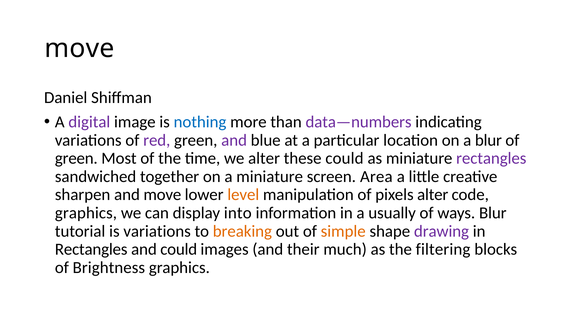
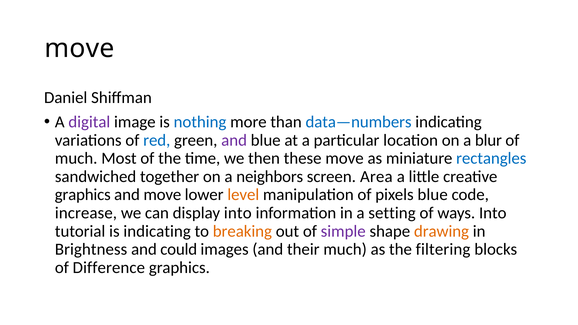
data—numbers colour: purple -> blue
red colour: purple -> blue
green at (76, 158): green -> much
we alter: alter -> then
these could: could -> move
rectangles at (491, 158) colour: purple -> blue
a miniature: miniature -> neighbors
sharpen at (83, 195): sharpen -> graphics
pixels alter: alter -> blue
graphics at (86, 213): graphics -> increase
usually: usually -> setting
ways Blur: Blur -> Into
is variations: variations -> indicating
simple colour: orange -> purple
drawing colour: purple -> orange
Rectangles at (91, 249): Rectangles -> Brightness
Brightness: Brightness -> Difference
